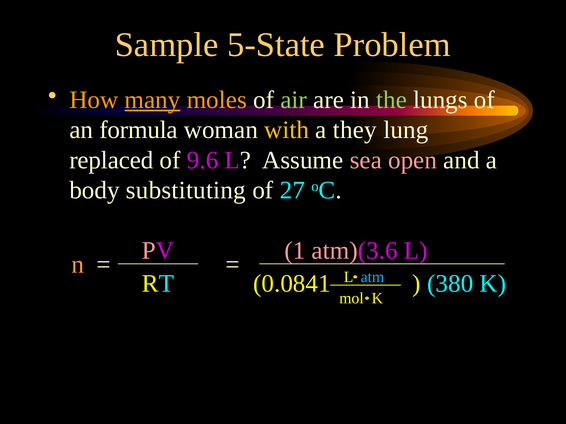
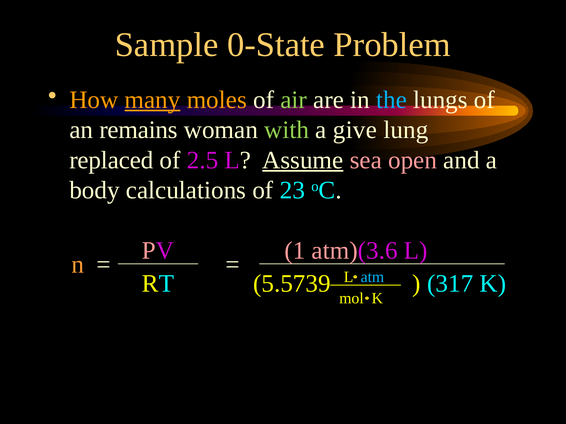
5-State: 5-State -> 0-State
the colour: light green -> light blue
formula: formula -> remains
with colour: yellow -> light green
they: they -> give
9.6: 9.6 -> 2.5
Assume underline: none -> present
substituting: substituting -> calculations
27: 27 -> 23
0.0841: 0.0841 -> 5.5739
380: 380 -> 317
